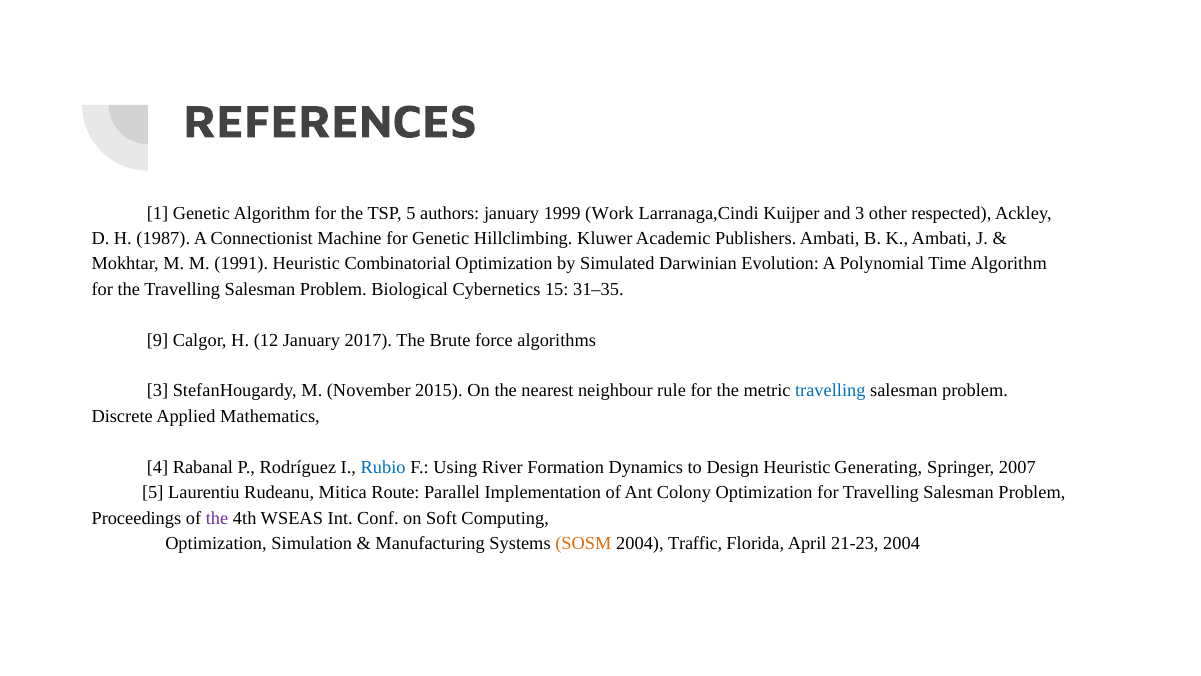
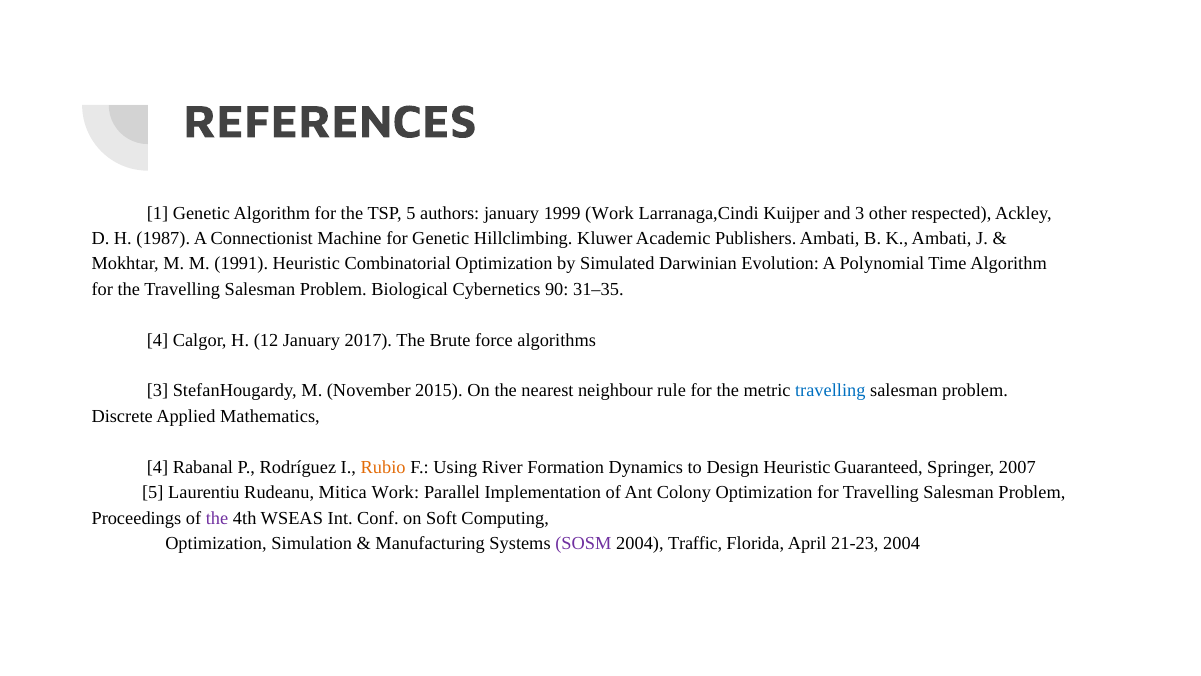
15: 15 -> 90
9 at (157, 340): 9 -> 4
Rubio colour: blue -> orange
Generating: Generating -> Guaranteed
Mitica Route: Route -> Work
SOSM colour: orange -> purple
